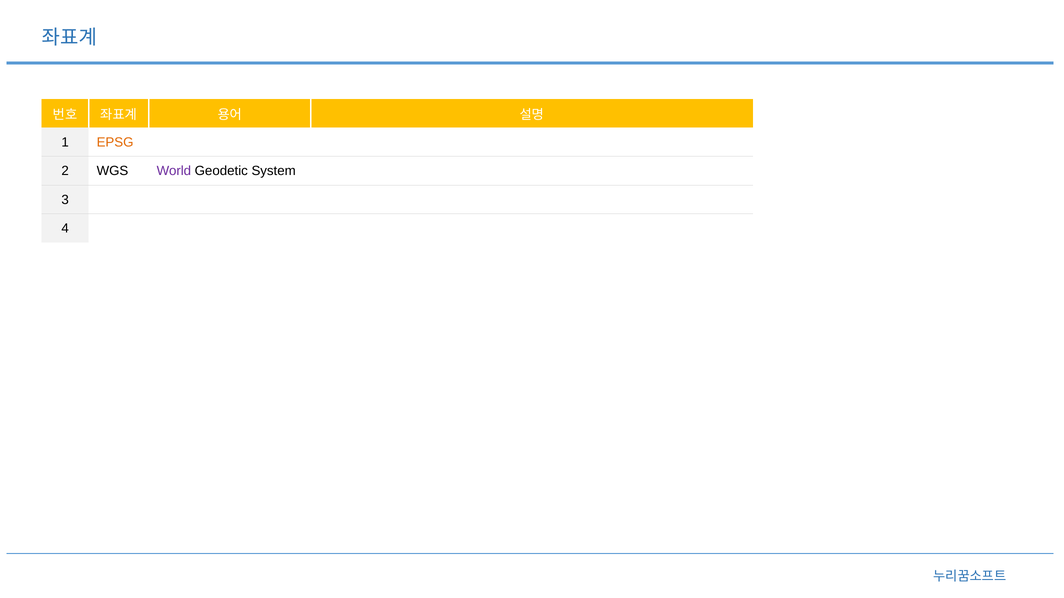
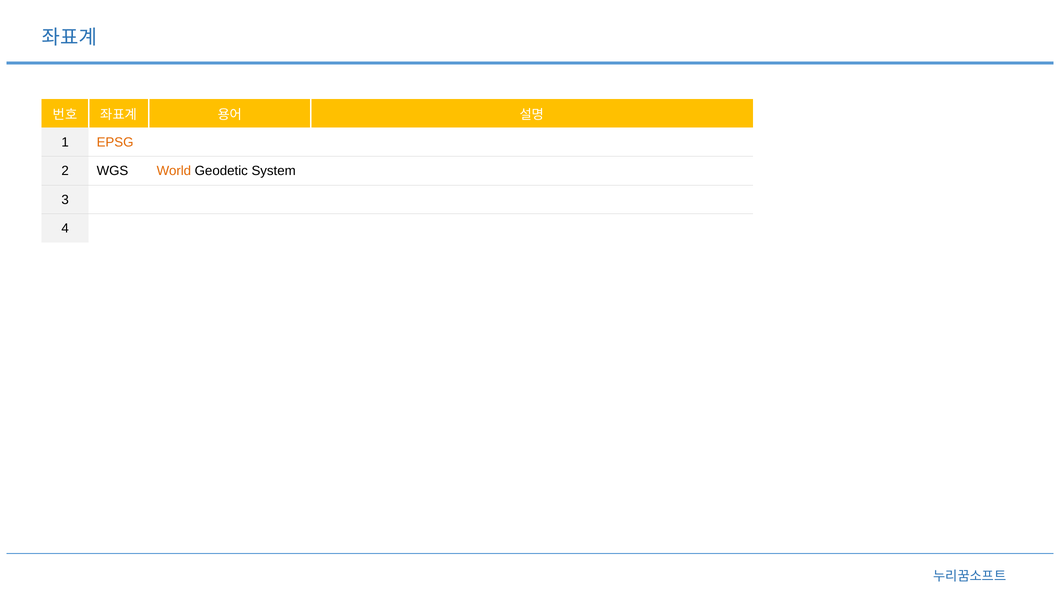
World colour: purple -> orange
